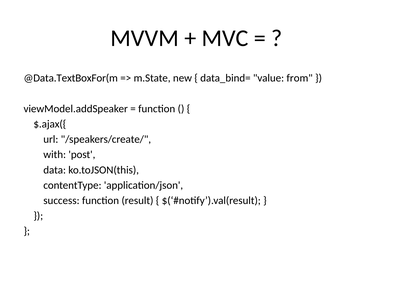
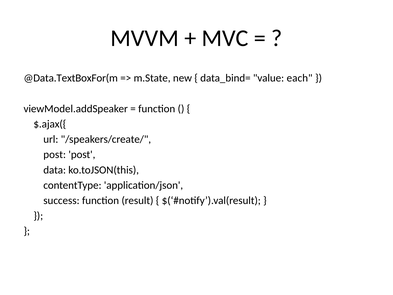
from: from -> each
with at (55, 154): with -> post
